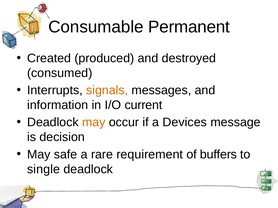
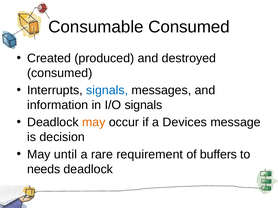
Consumable Permanent: Permanent -> Consumed
signals at (107, 90) colour: orange -> blue
I/O current: current -> signals
safe: safe -> until
single: single -> needs
